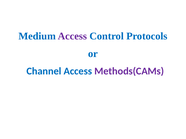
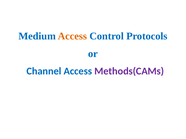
Access at (72, 36) colour: purple -> orange
